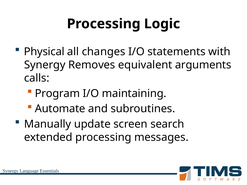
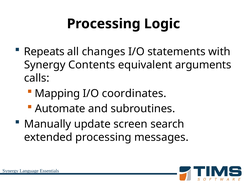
Physical: Physical -> Repeats
Removes: Removes -> Contents
Program: Program -> Mapping
maintaining: maintaining -> coordinates
